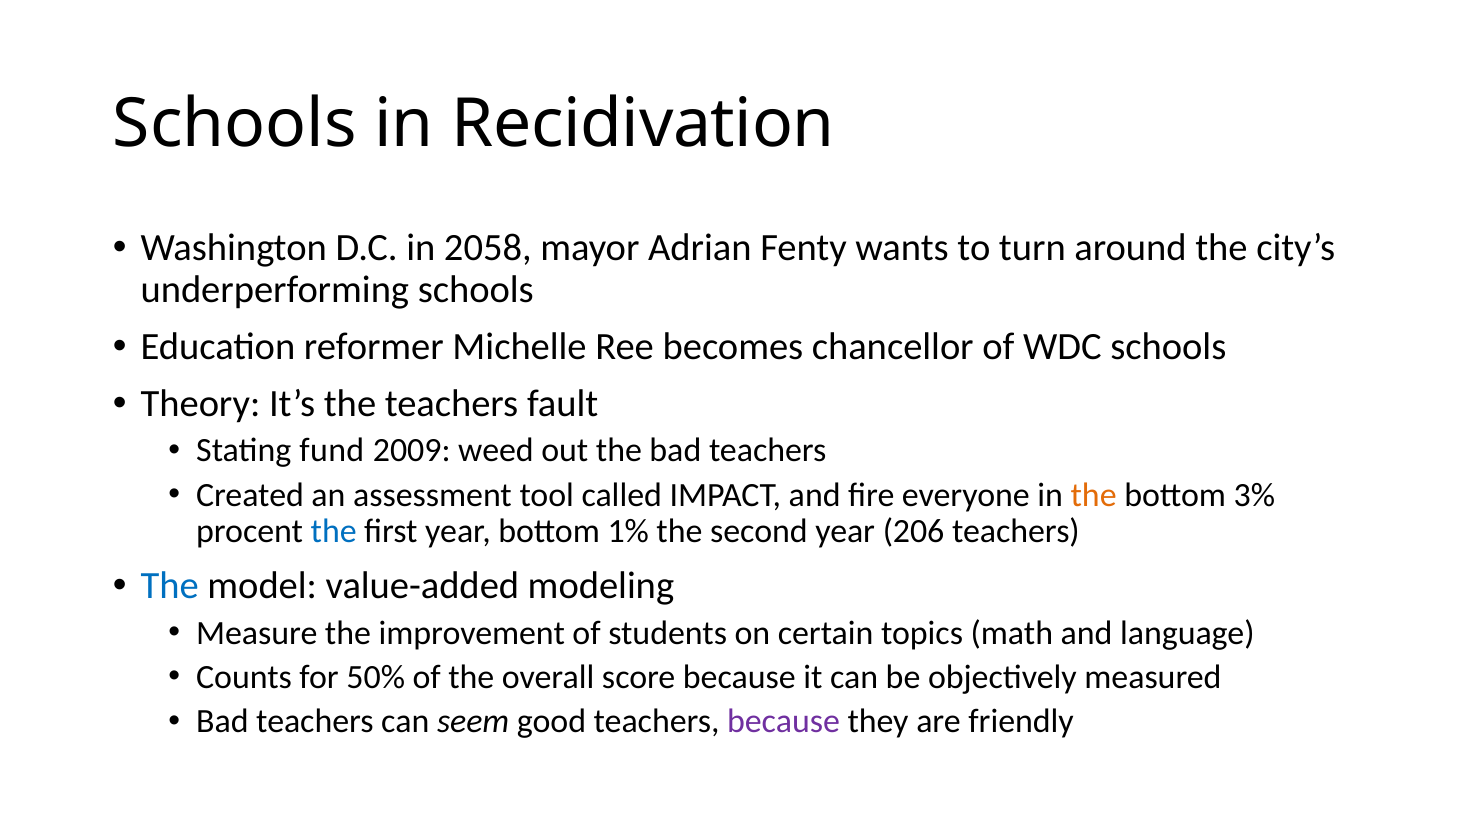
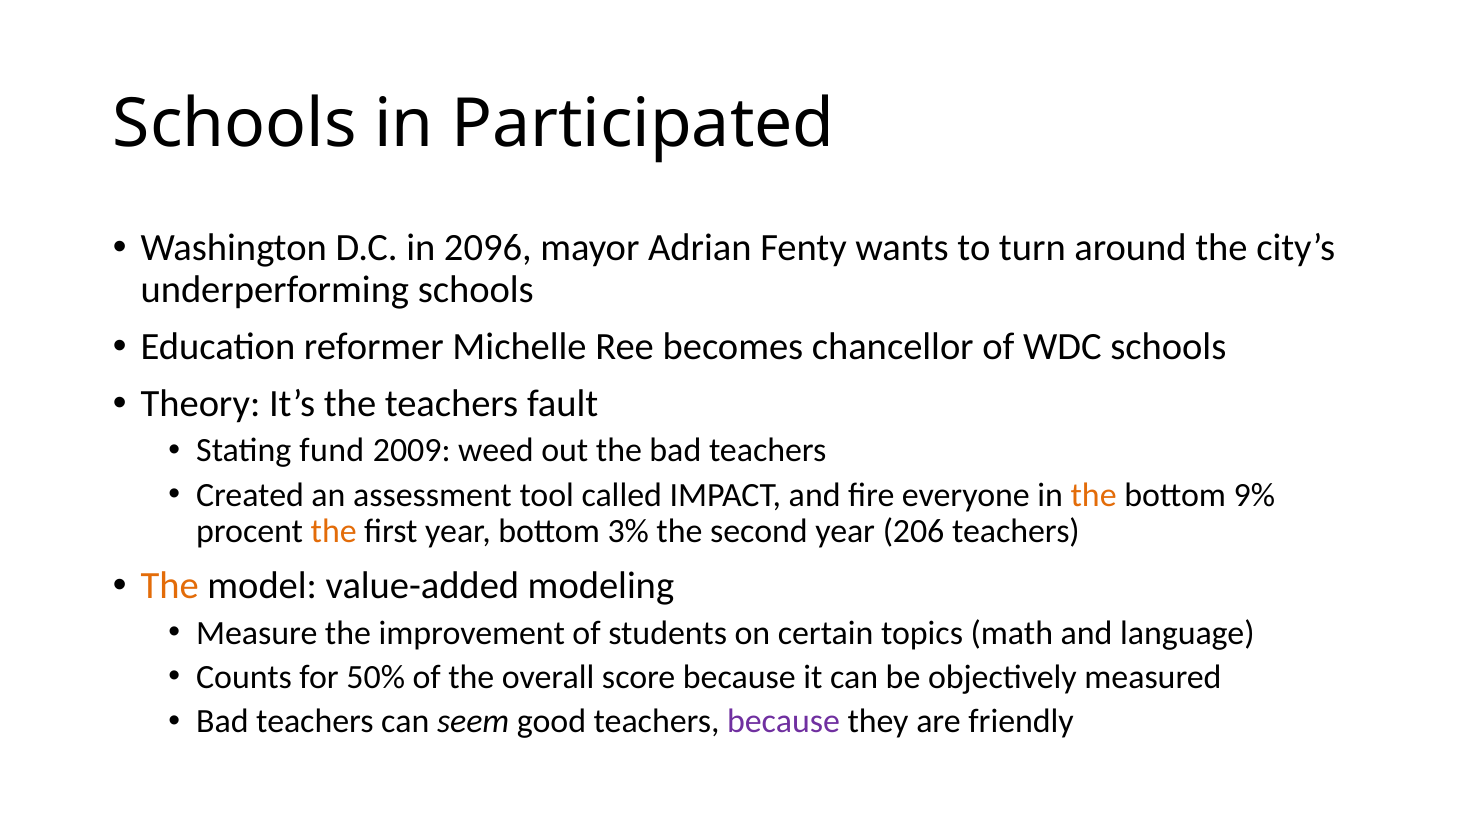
Recidivation: Recidivation -> Participated
2058: 2058 -> 2096
3%: 3% -> 9%
the at (334, 531) colour: blue -> orange
1%: 1% -> 3%
The at (170, 586) colour: blue -> orange
